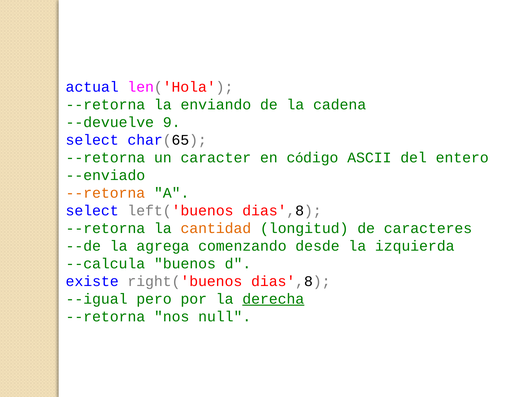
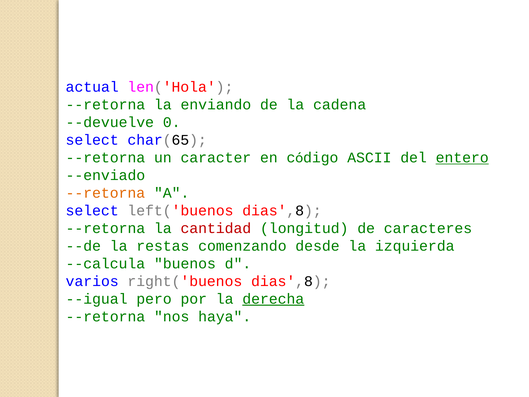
9: 9 -> 0
entero underline: none -> present
cantidad colour: orange -> red
agrega: agrega -> restas
existe: existe -> varios
null: null -> haya
